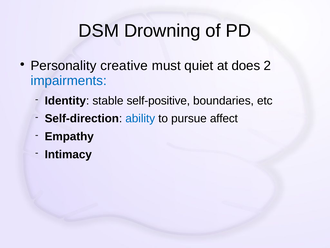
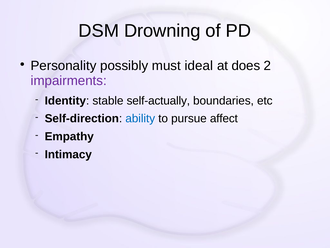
creative: creative -> possibly
quiet: quiet -> ideal
impairments colour: blue -> purple
self-positive: self-positive -> self-actually
